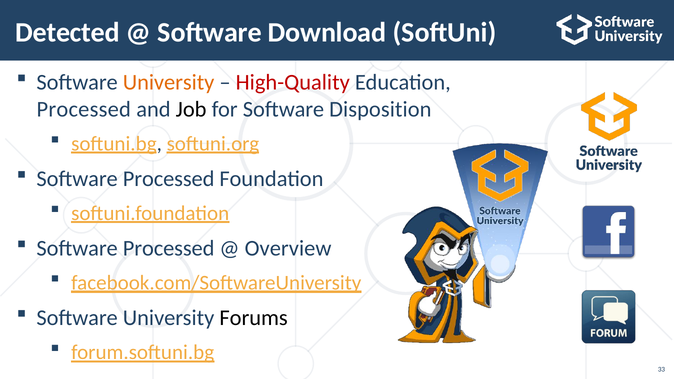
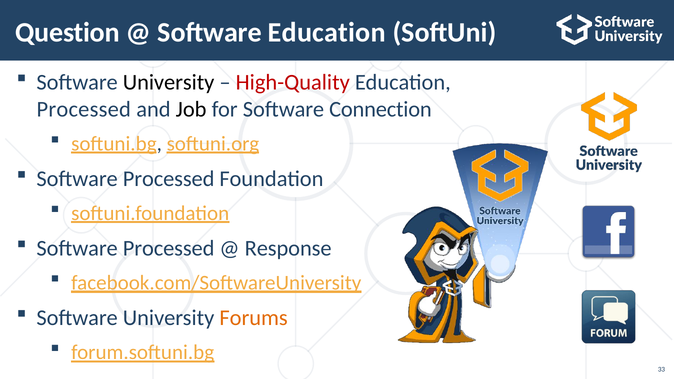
Detected: Detected -> Question
Software Download: Download -> Education
University at (169, 82) colour: orange -> black
Disposition: Disposition -> Connection
Overview: Overview -> Response
Forums colour: black -> orange
